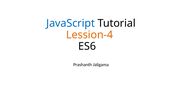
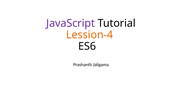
JavaScript colour: blue -> purple
